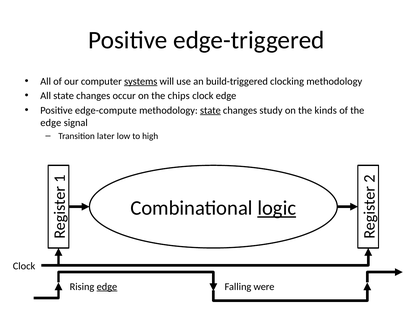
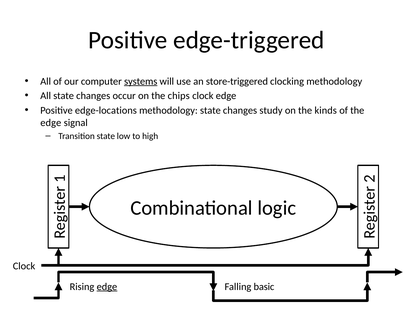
build-triggered: build-triggered -> store-triggered
edge-compute: edge-compute -> edge-locations
state at (210, 110) underline: present -> none
Transition later: later -> state
logic underline: present -> none
were: were -> basic
